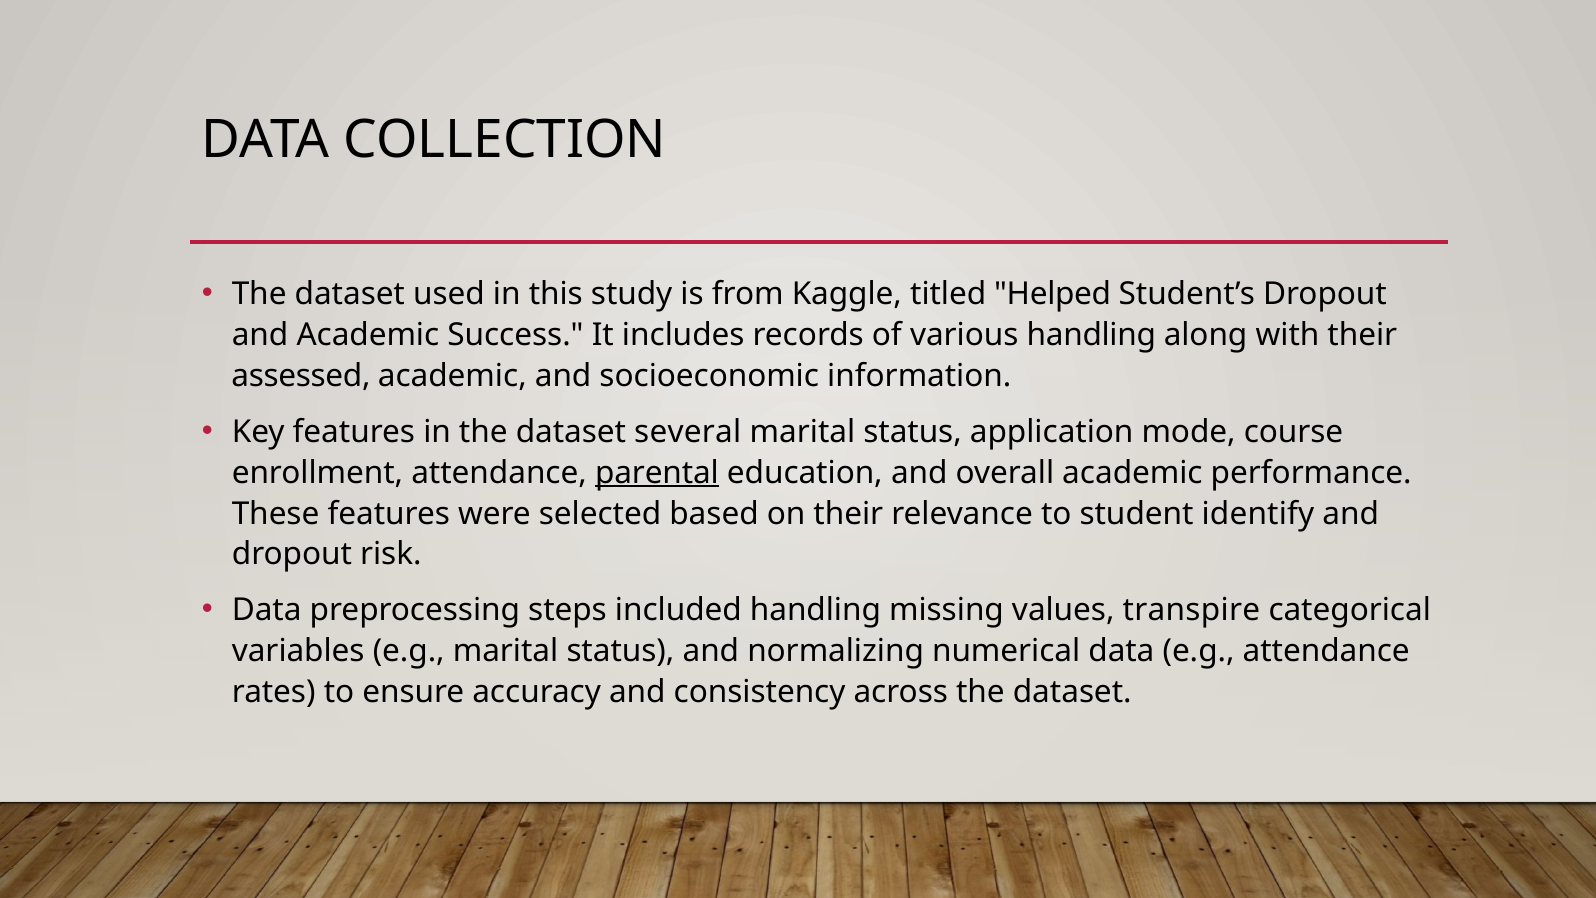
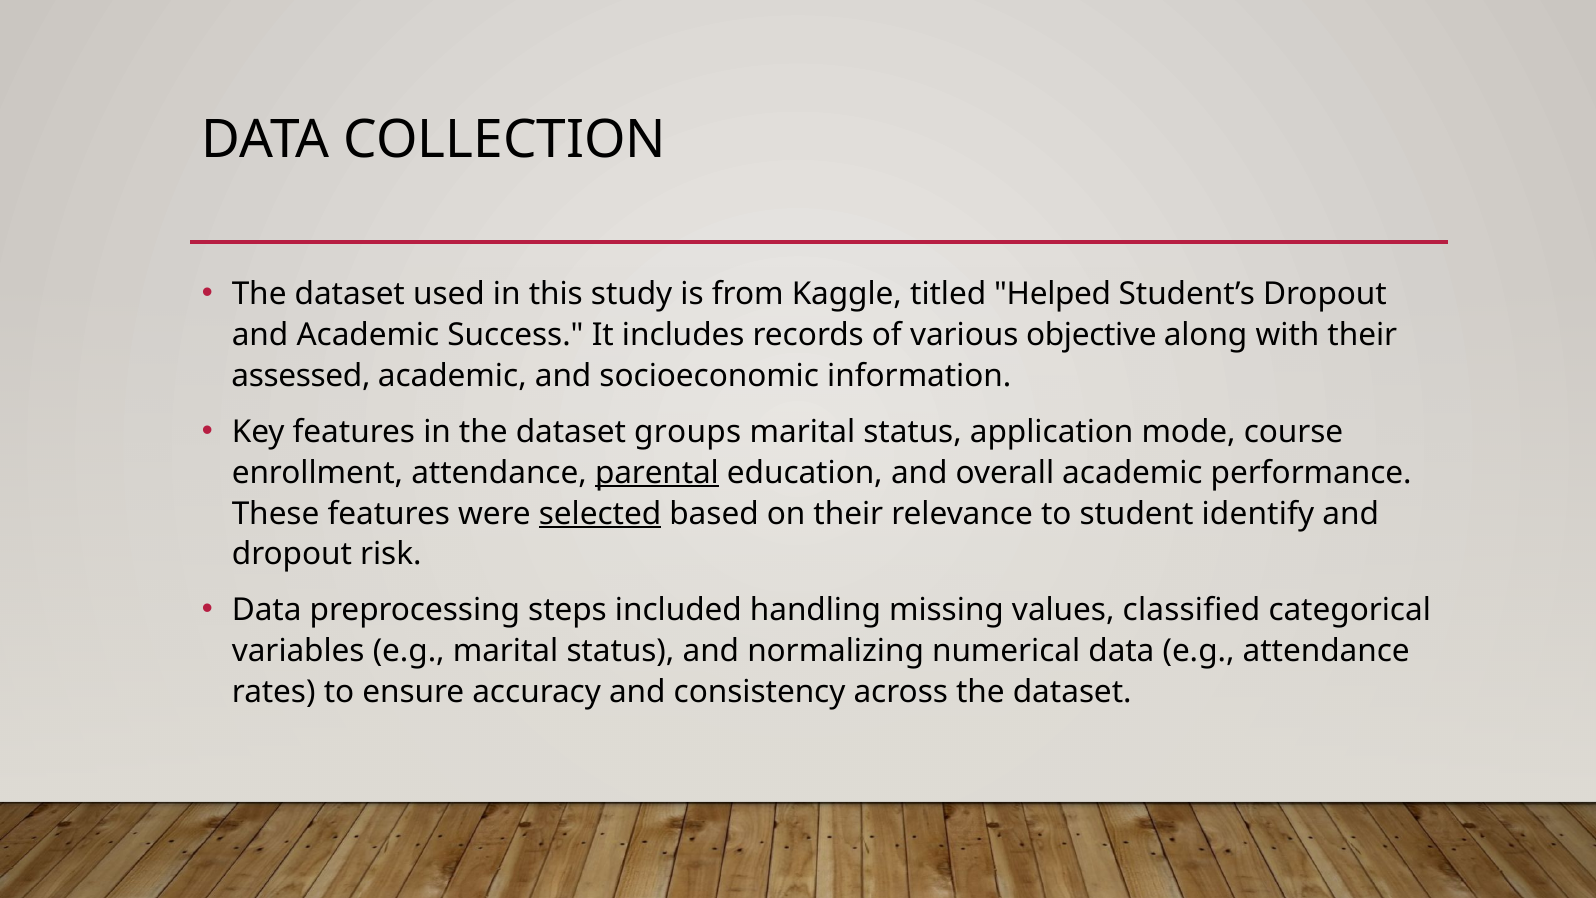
various handling: handling -> objective
several: several -> groups
selected underline: none -> present
transpire: transpire -> classified
